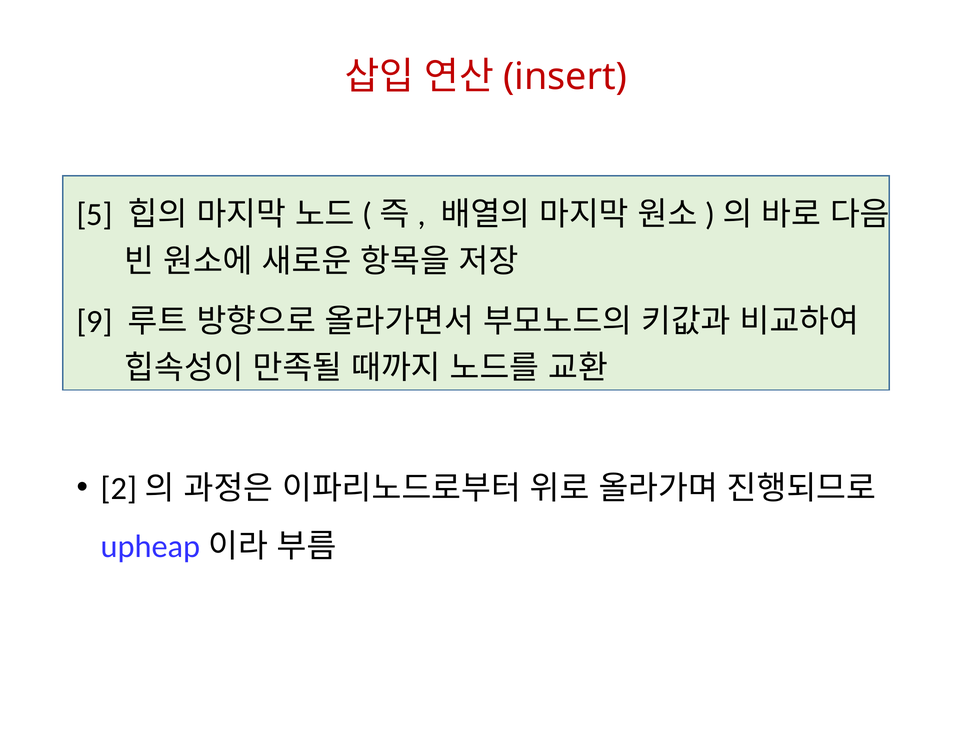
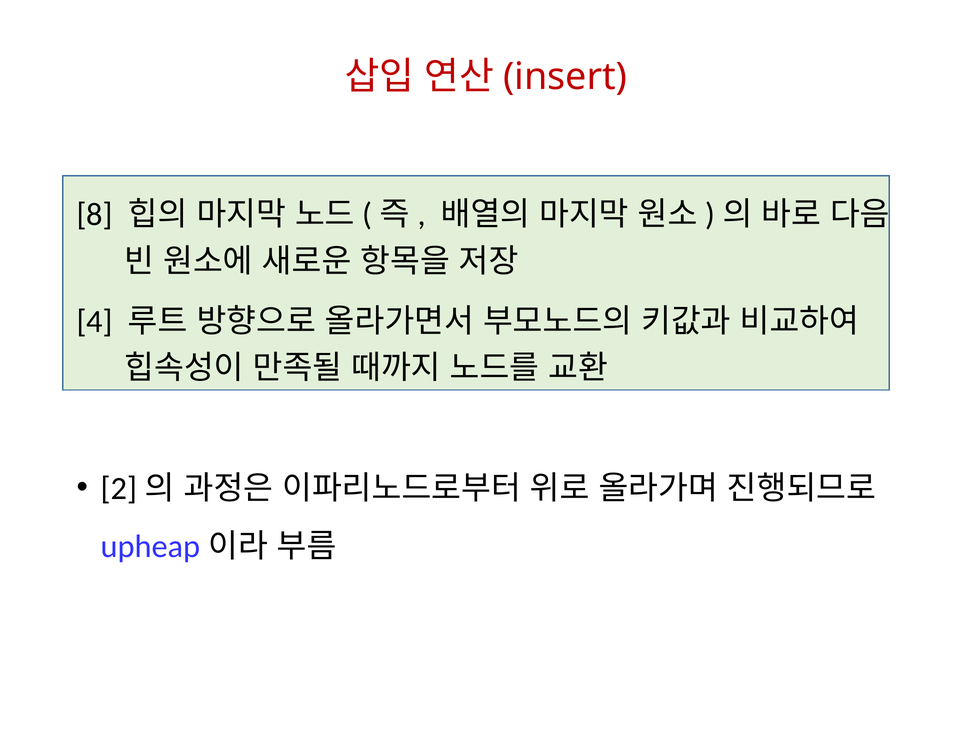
5: 5 -> 8
9: 9 -> 4
